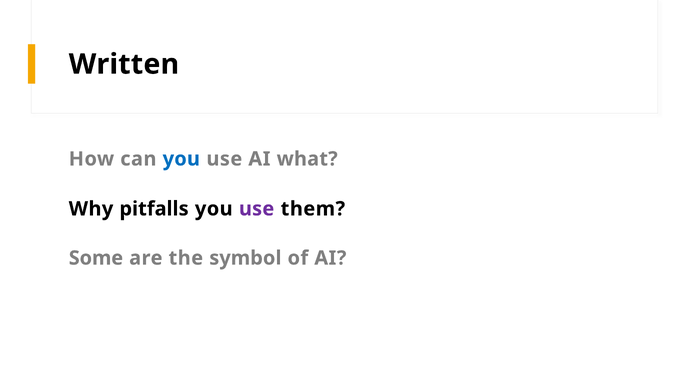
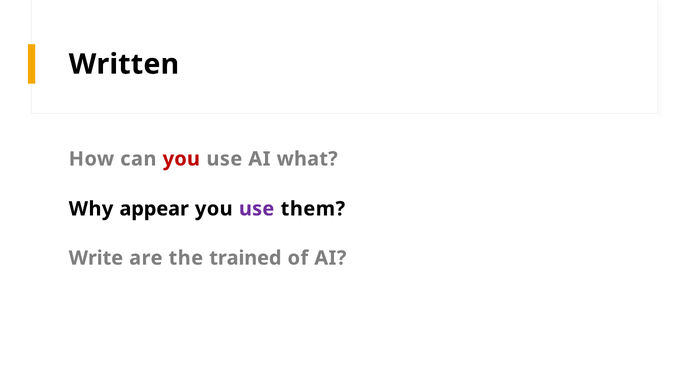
you at (181, 159) colour: blue -> red
pitfalls: pitfalls -> appear
Some: Some -> Write
symbol: symbol -> trained
